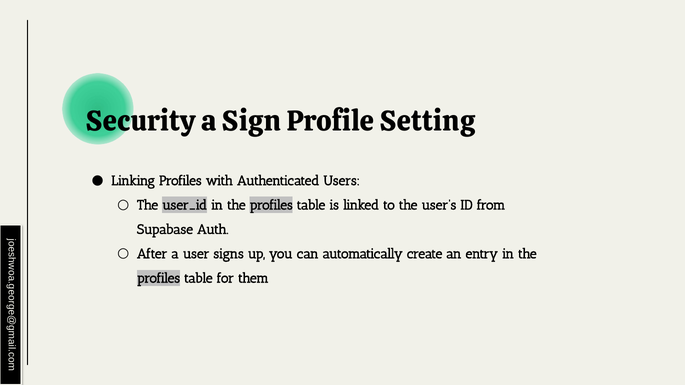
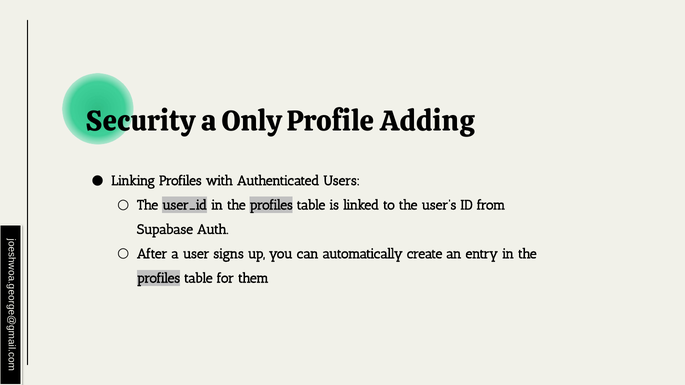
Sign: Sign -> Only
Setting: Setting -> Adding
